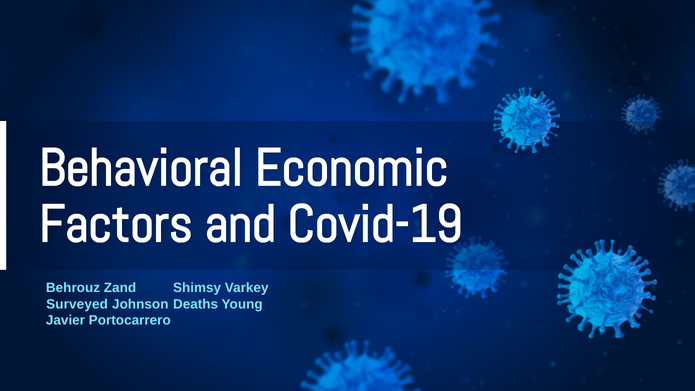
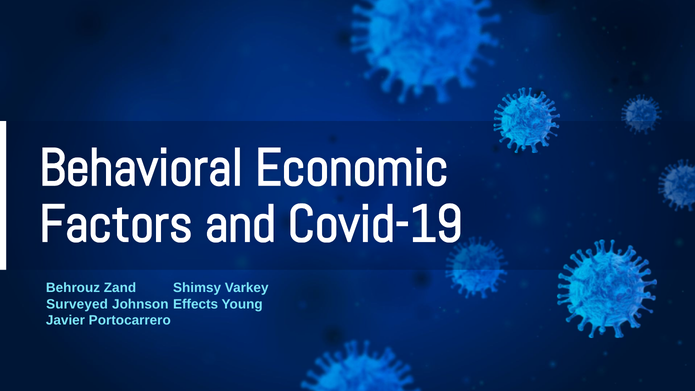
Deaths: Deaths -> Effects
